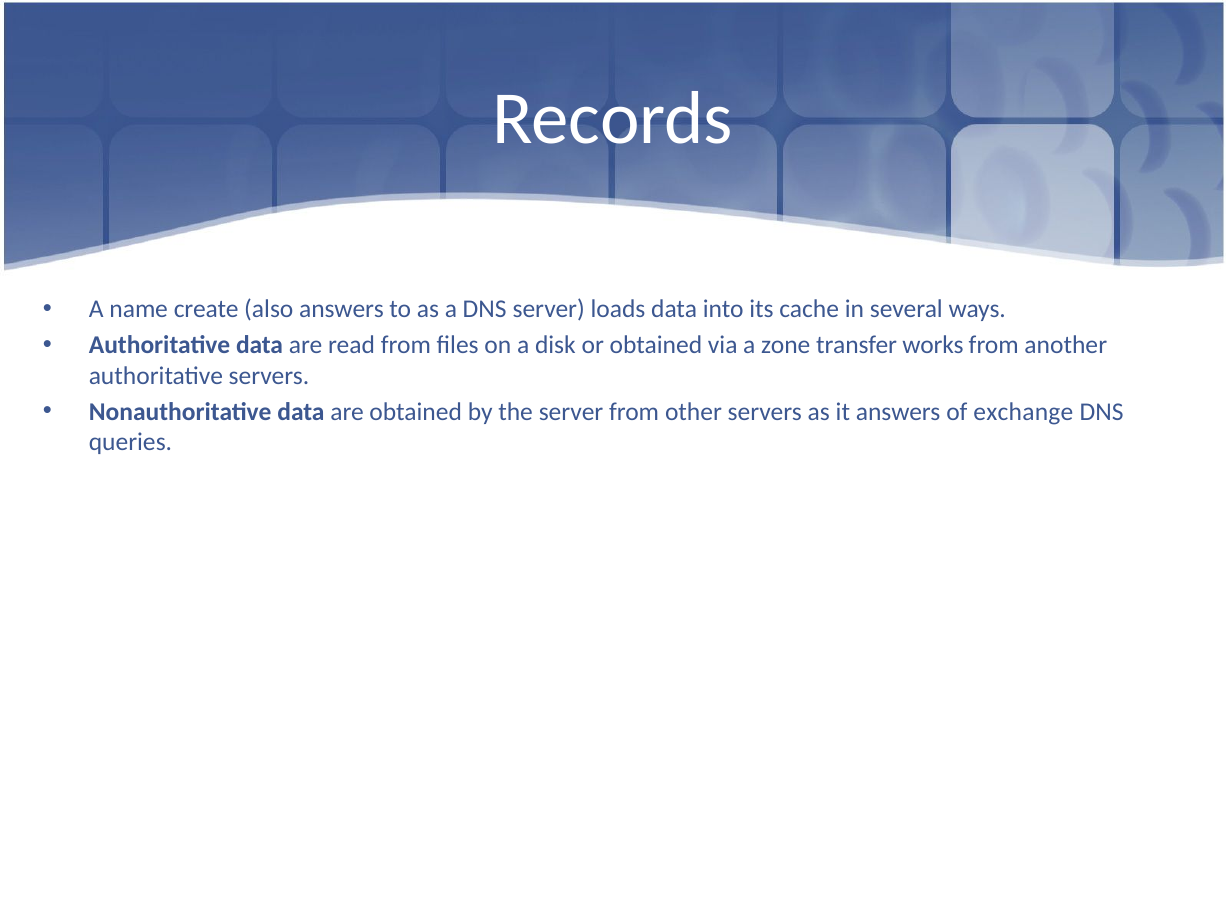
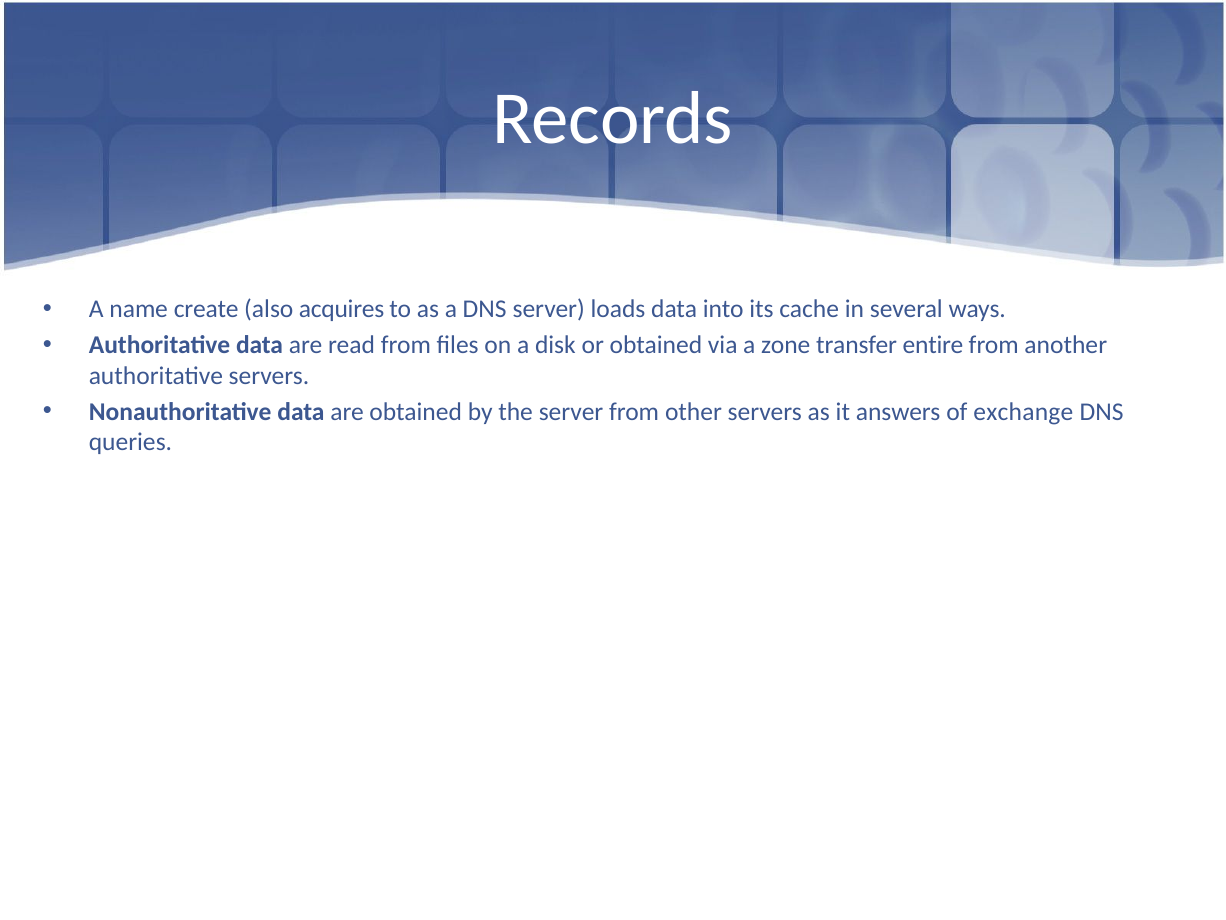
also answers: answers -> acquires
works: works -> entire
